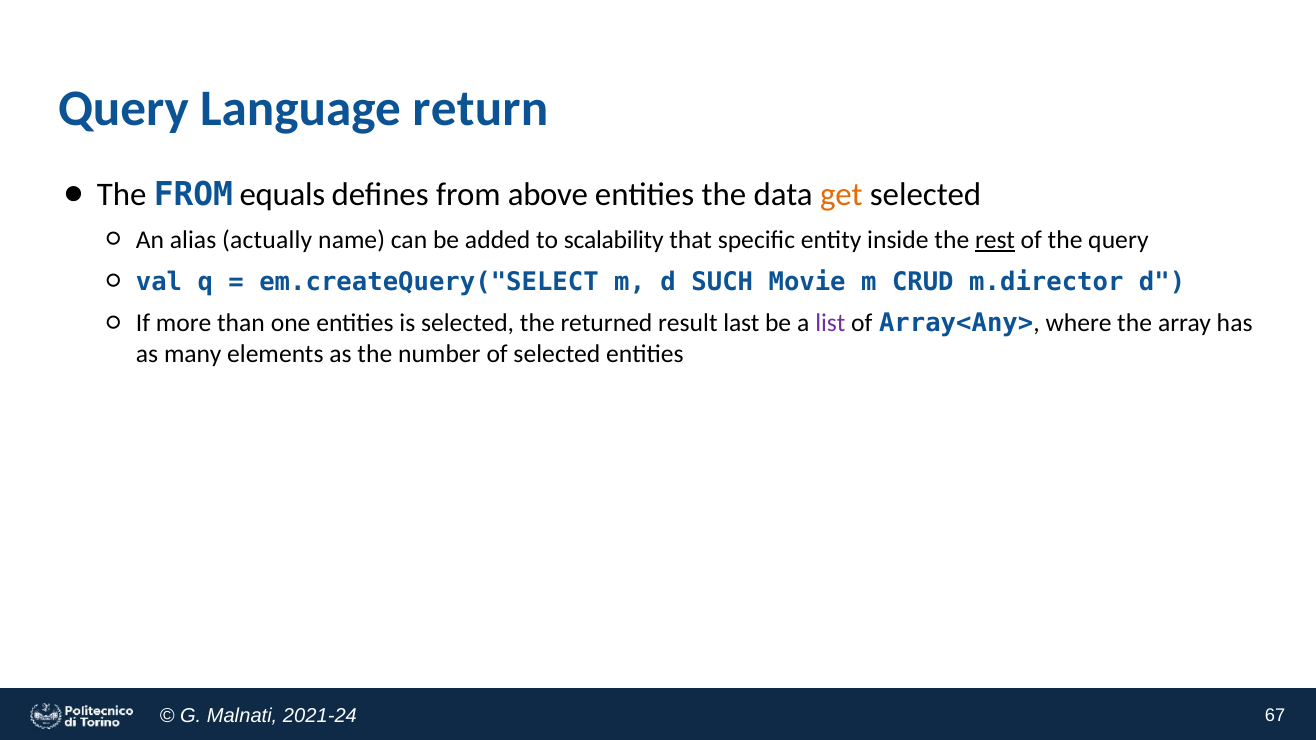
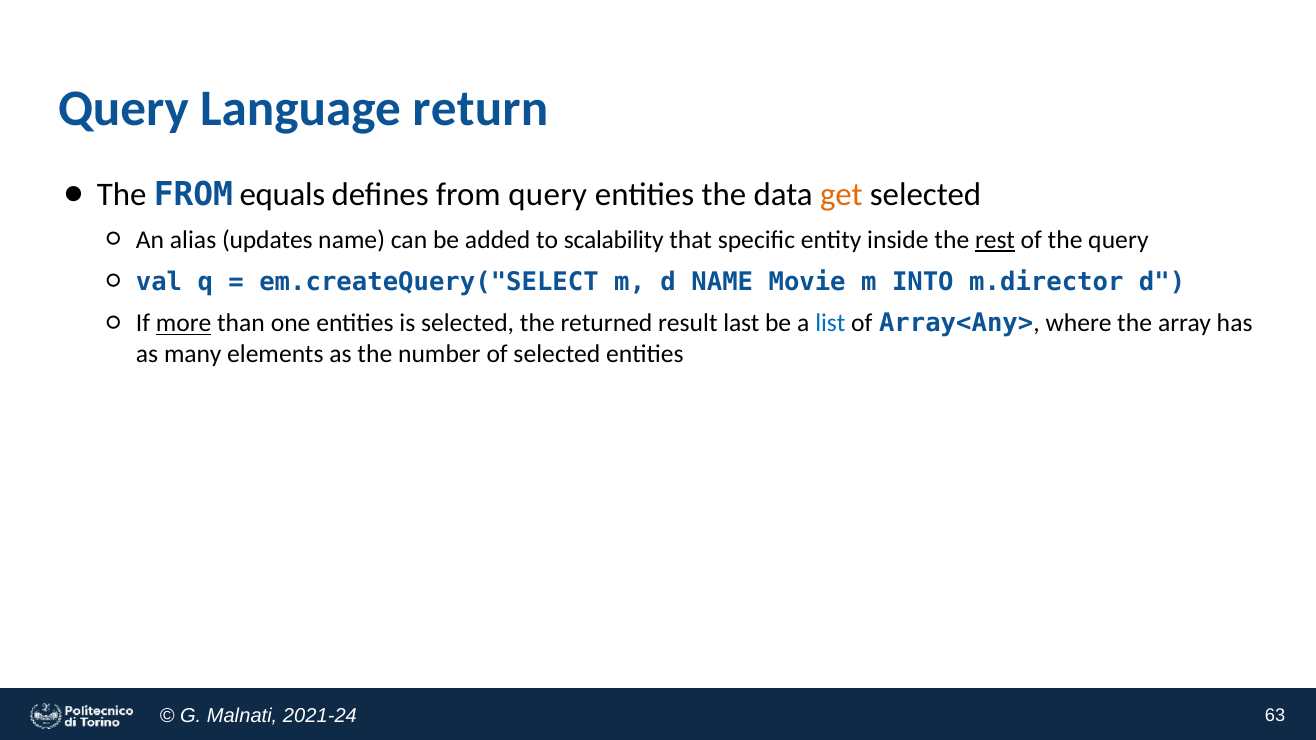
from above: above -> query
actually: actually -> updates
d SUCH: SUCH -> NAME
CRUD: CRUD -> INTO
more underline: none -> present
list colour: purple -> blue
67: 67 -> 63
